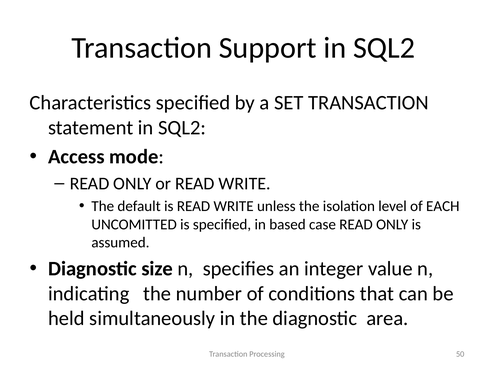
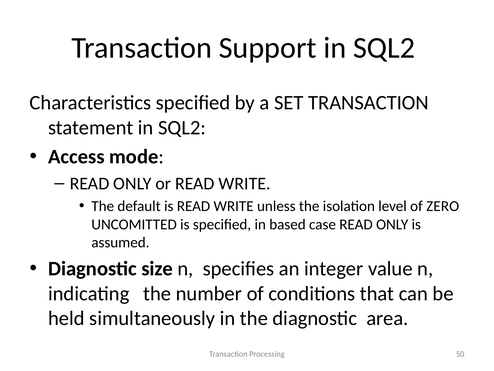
EACH: EACH -> ZERO
